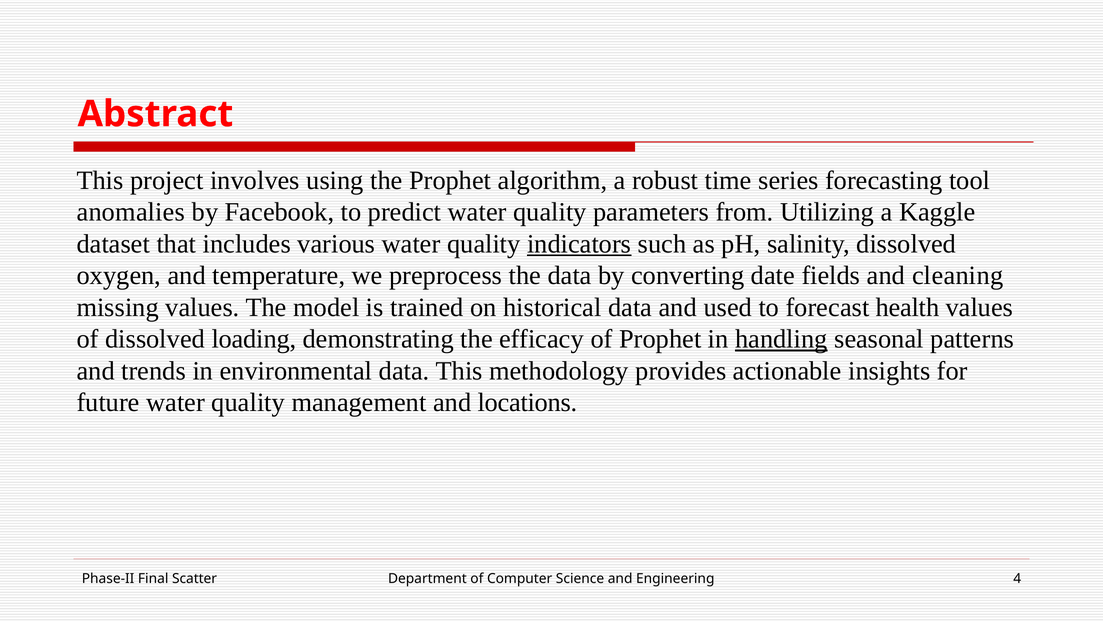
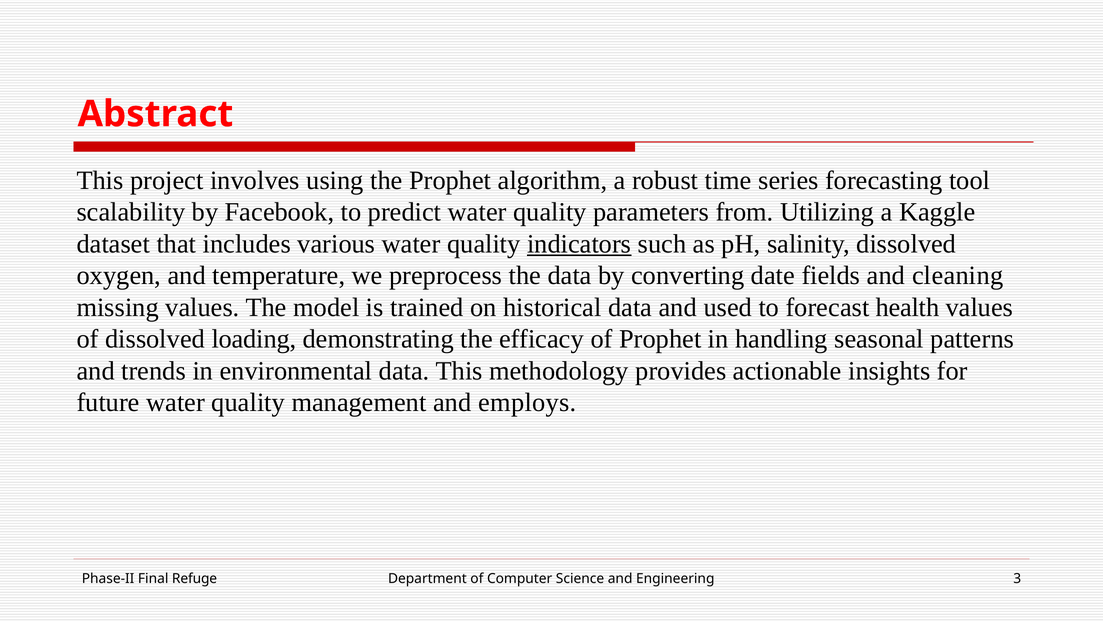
anomalies: anomalies -> scalability
handling underline: present -> none
locations: locations -> employs
Scatter: Scatter -> Refuge
4: 4 -> 3
